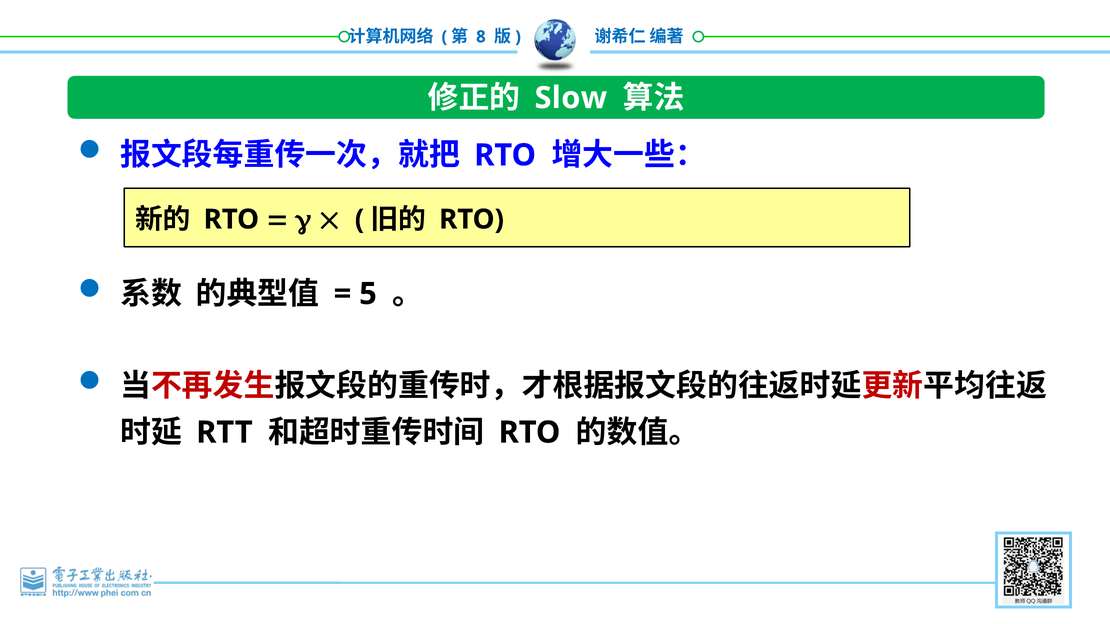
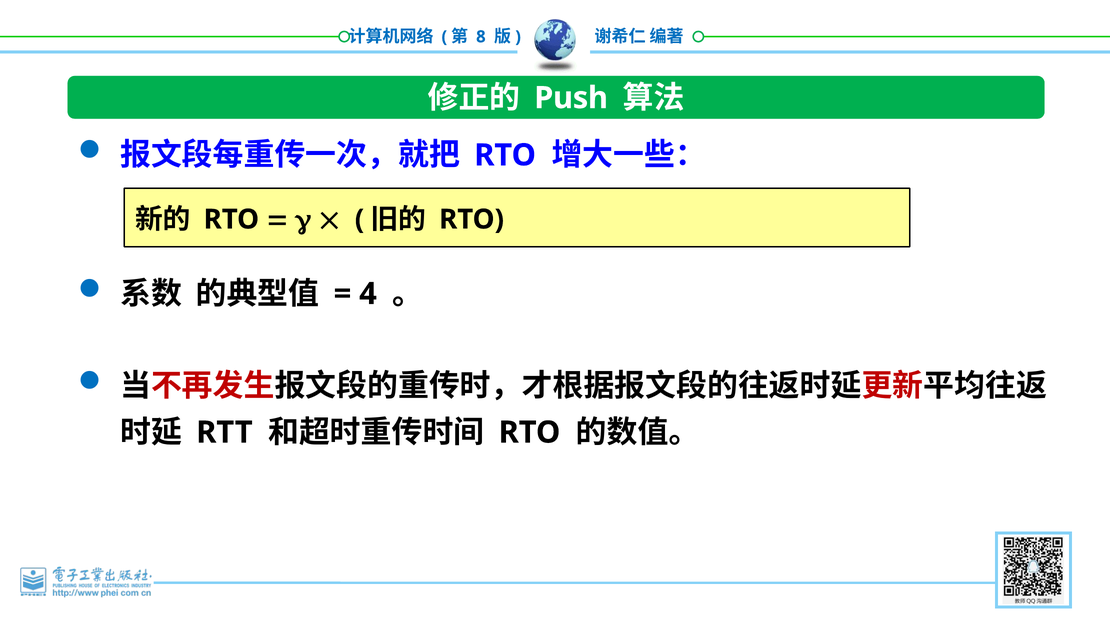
Slow: Slow -> Push
5: 5 -> 4
